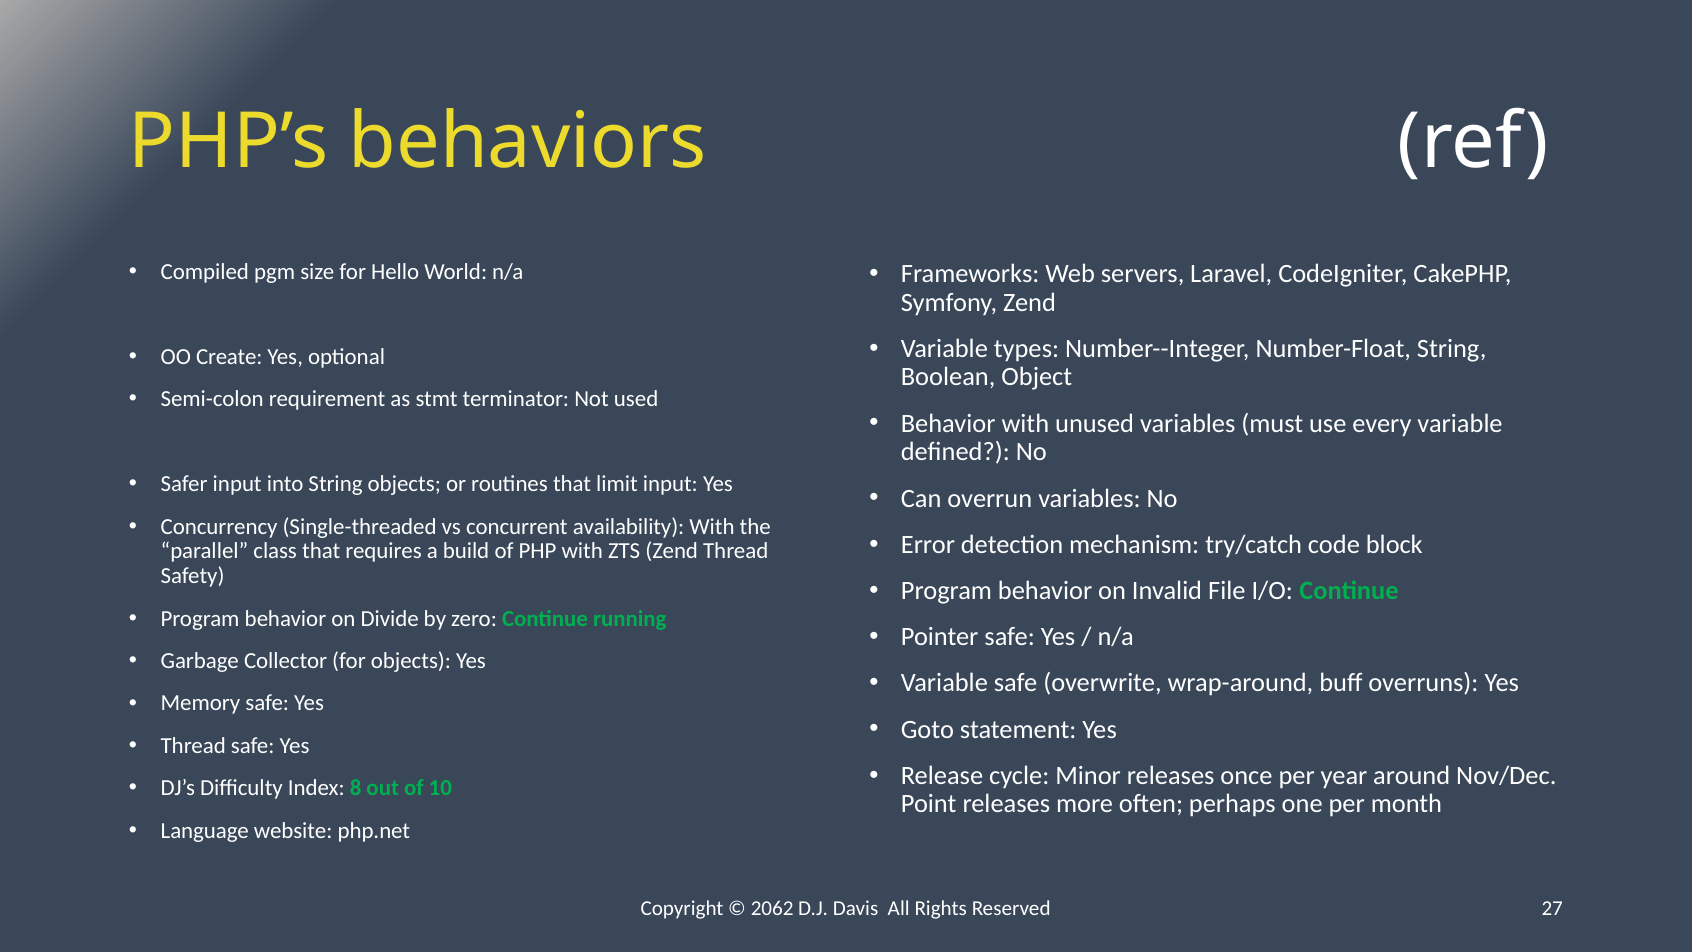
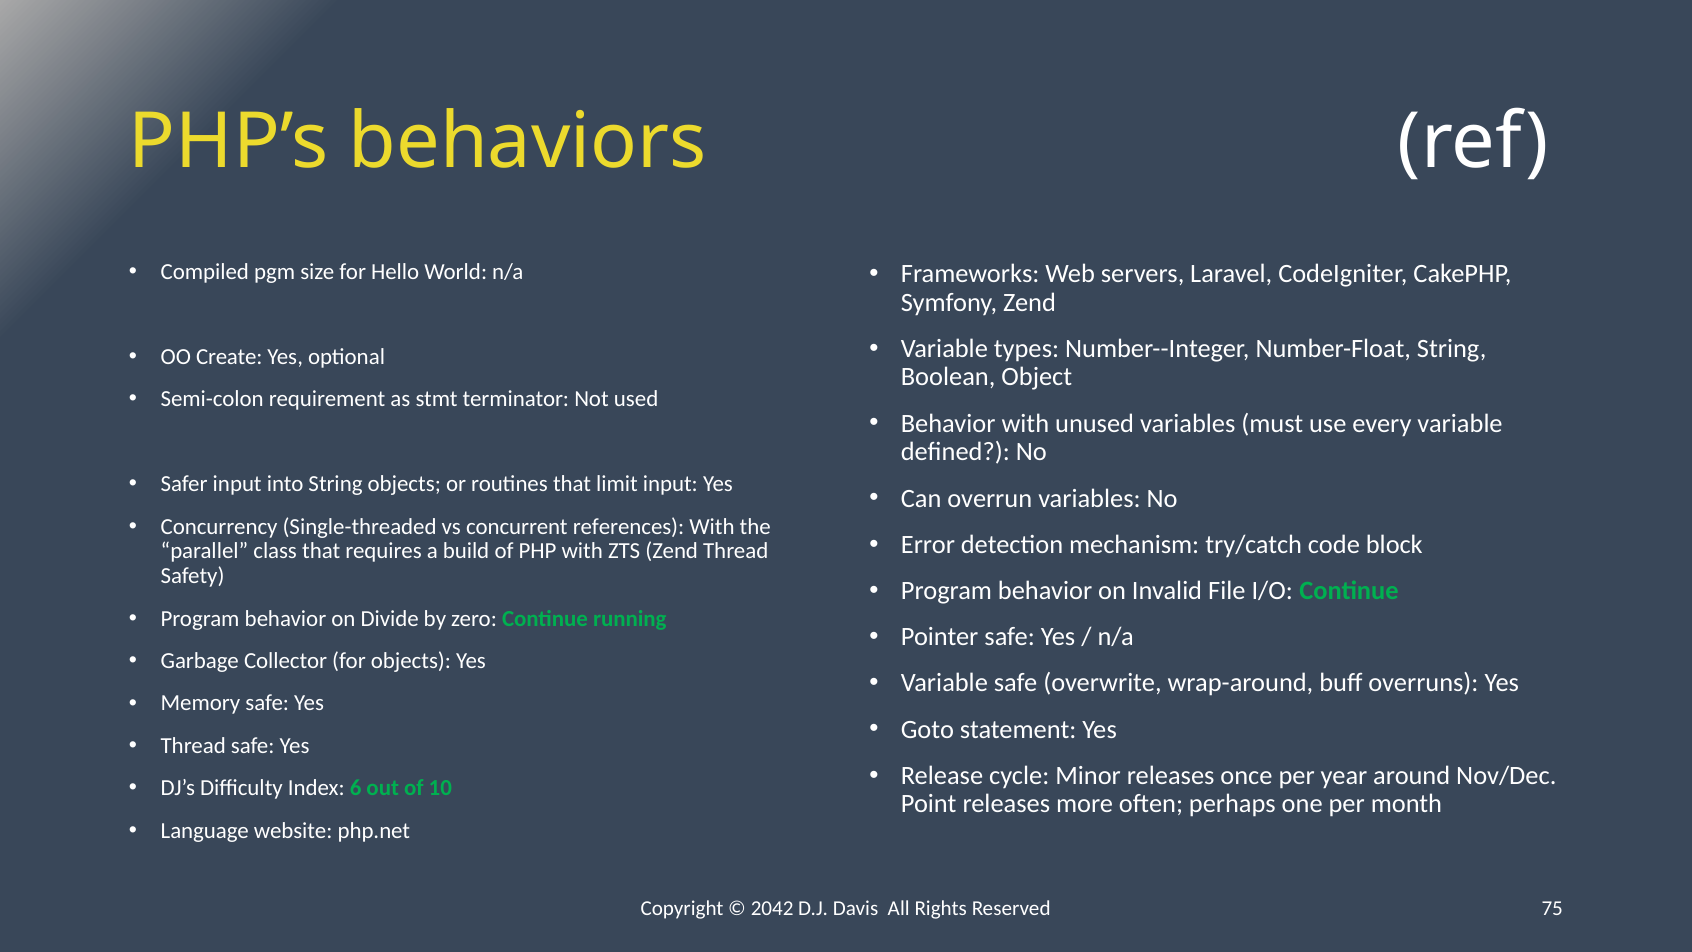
availability: availability -> references
8: 8 -> 6
2062: 2062 -> 2042
27: 27 -> 75
